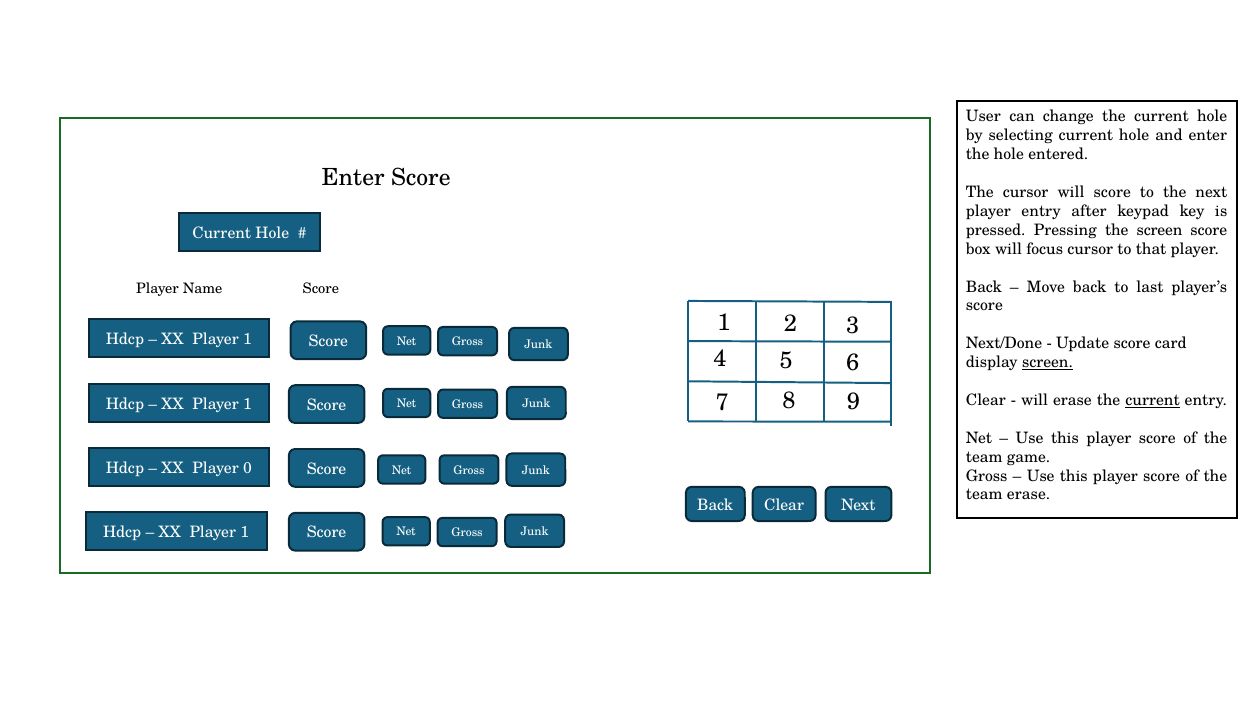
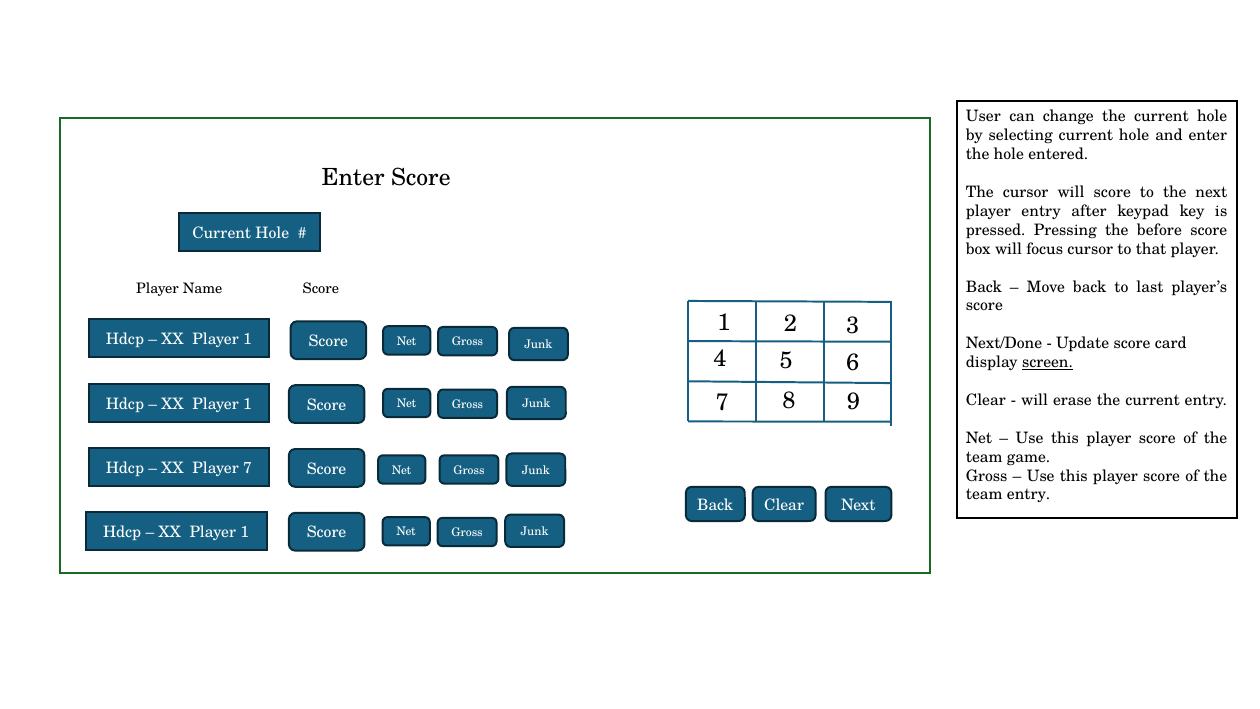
the screen: screen -> before
current at (1153, 400) underline: present -> none
Player 0: 0 -> 7
team erase: erase -> entry
